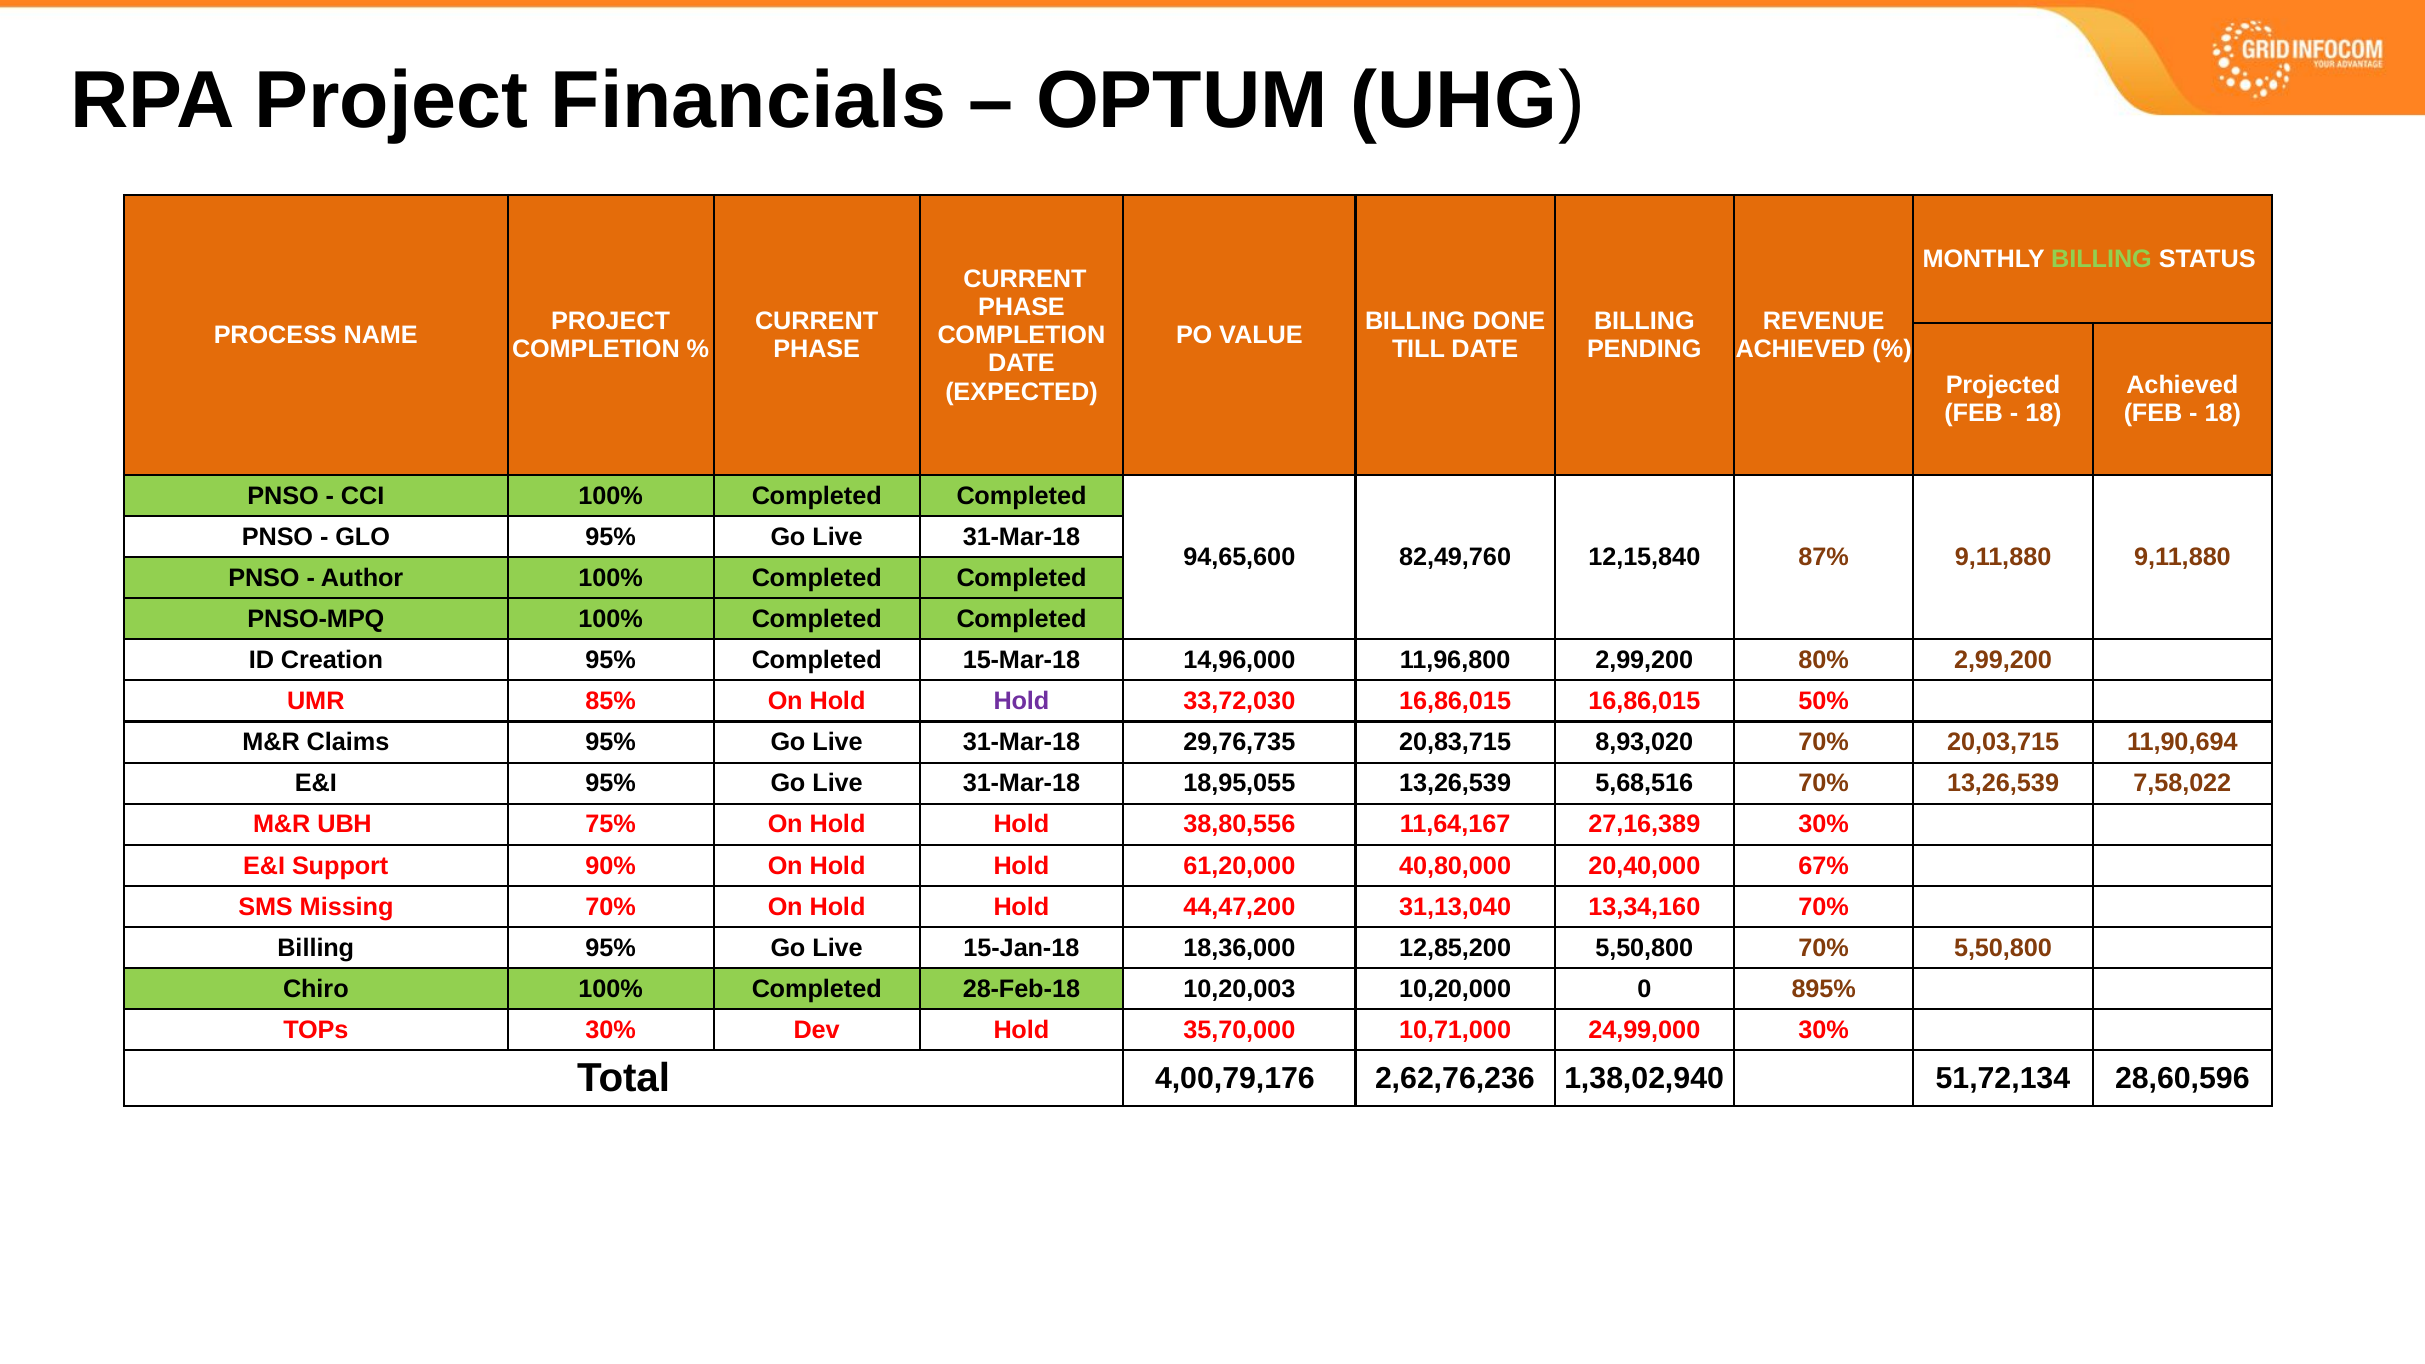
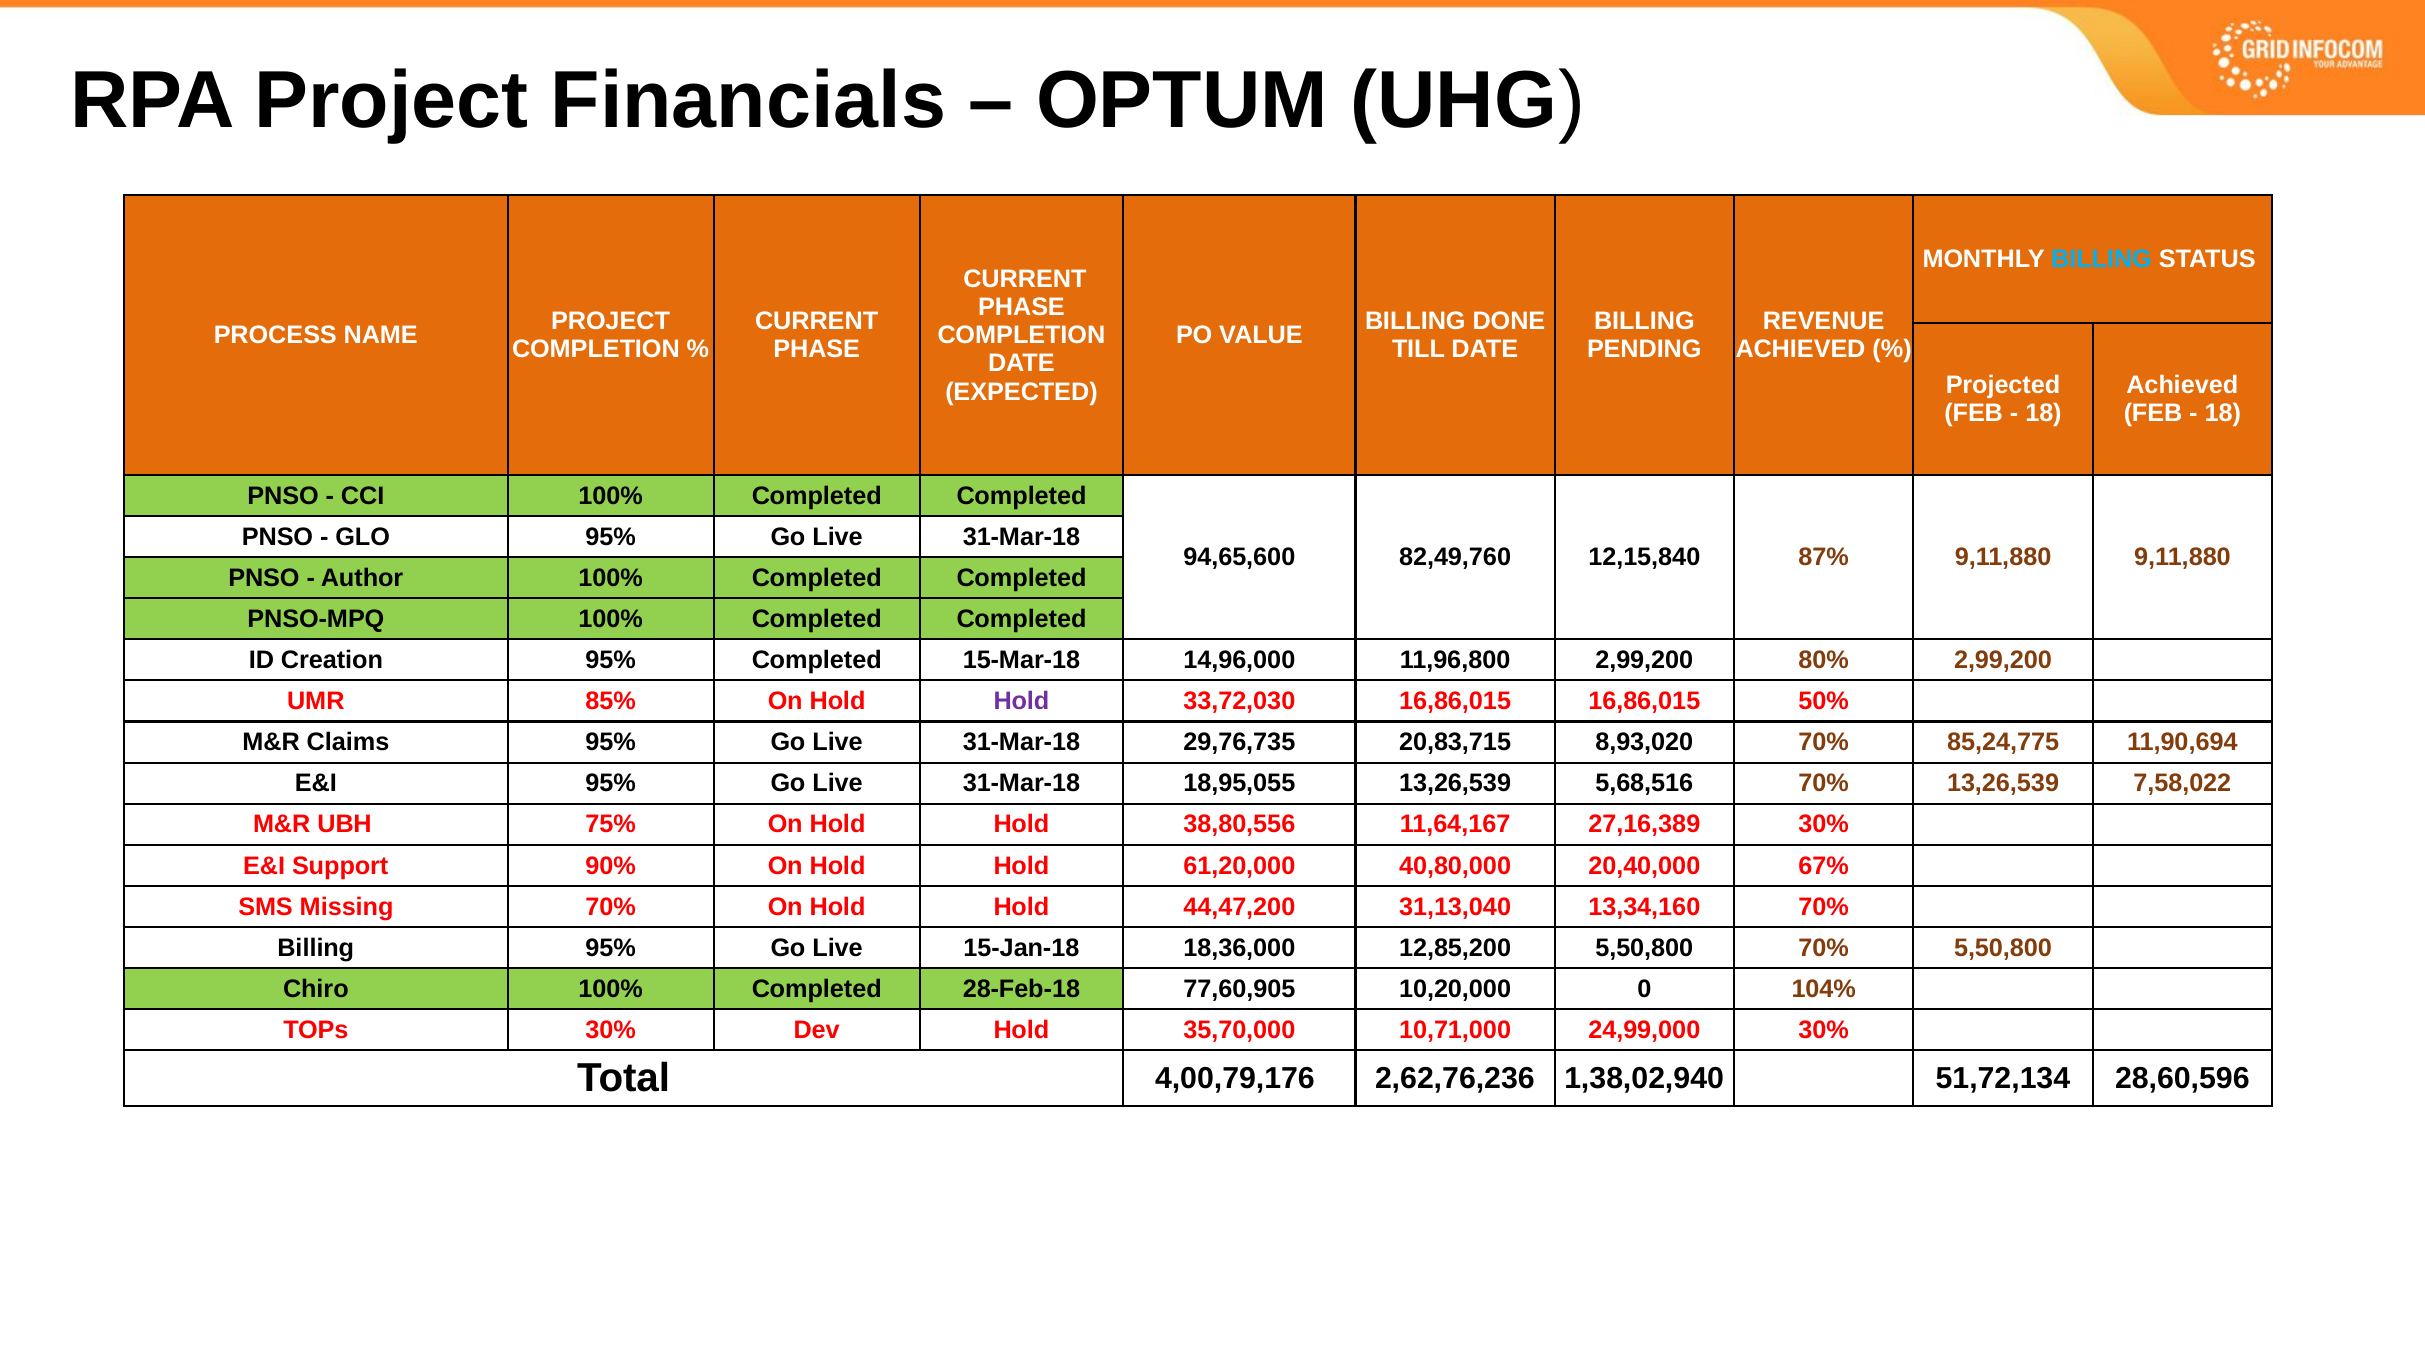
BILLING at (2102, 259) colour: light green -> light blue
20,03,715: 20,03,715 -> 85,24,775
10,20,003: 10,20,003 -> 77,60,905
895%: 895% -> 104%
